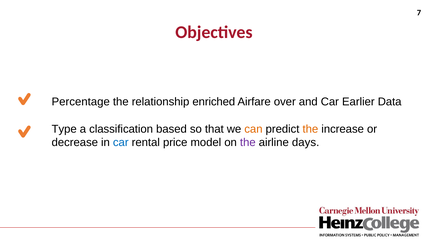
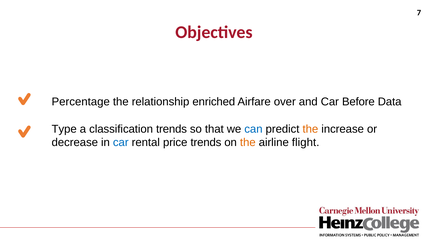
Earlier: Earlier -> Before
classification based: based -> trends
can colour: orange -> blue
price model: model -> trends
the at (248, 142) colour: purple -> orange
days: days -> flight
